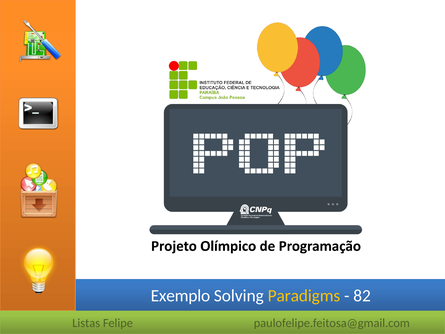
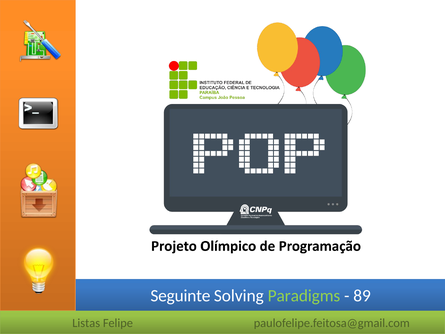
Exemplo: Exemplo -> Seguinte
Paradigms colour: yellow -> light green
82: 82 -> 89
